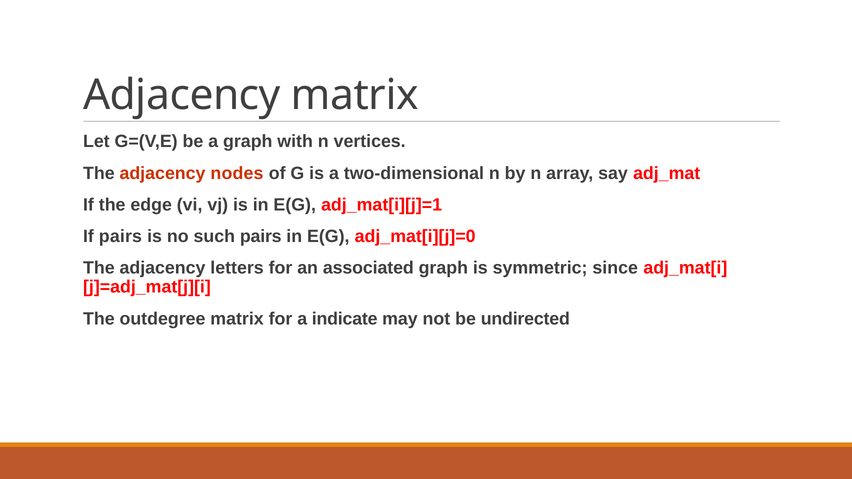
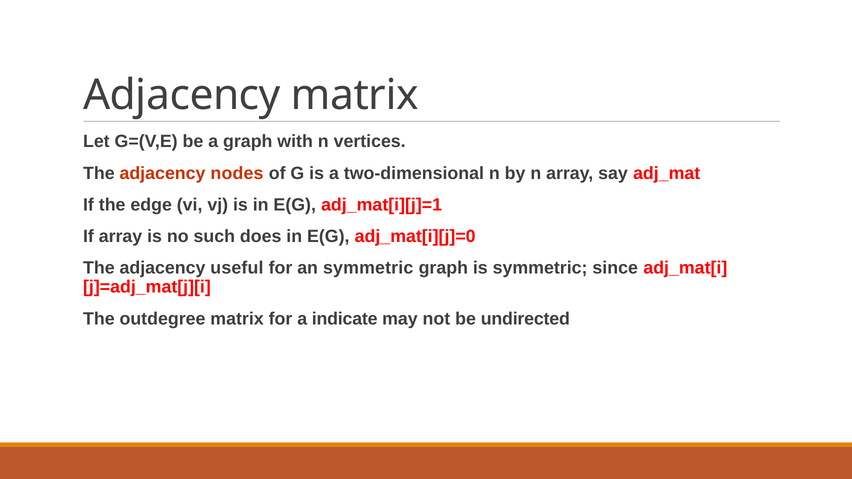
If pairs: pairs -> array
such pairs: pairs -> does
letters: letters -> useful
an associated: associated -> symmetric
